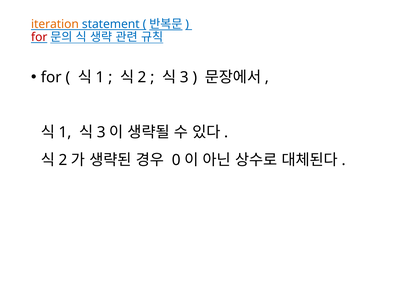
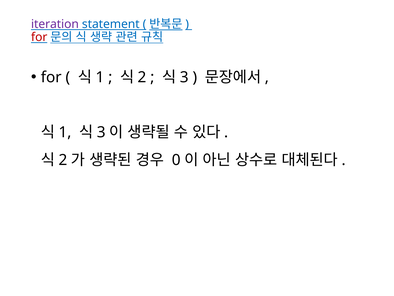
iteration colour: orange -> purple
